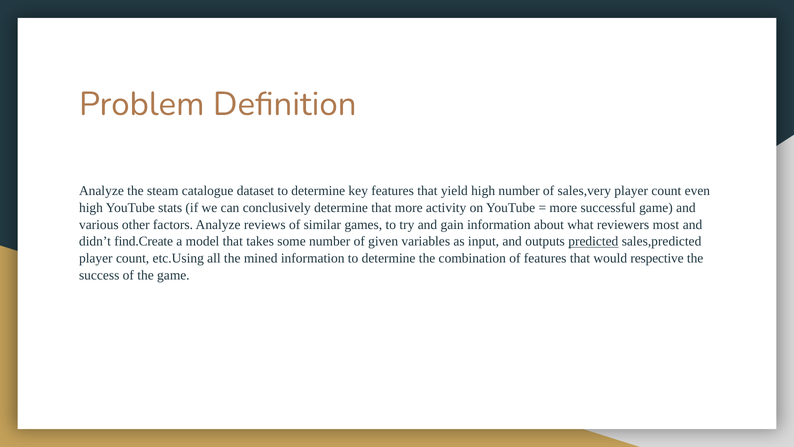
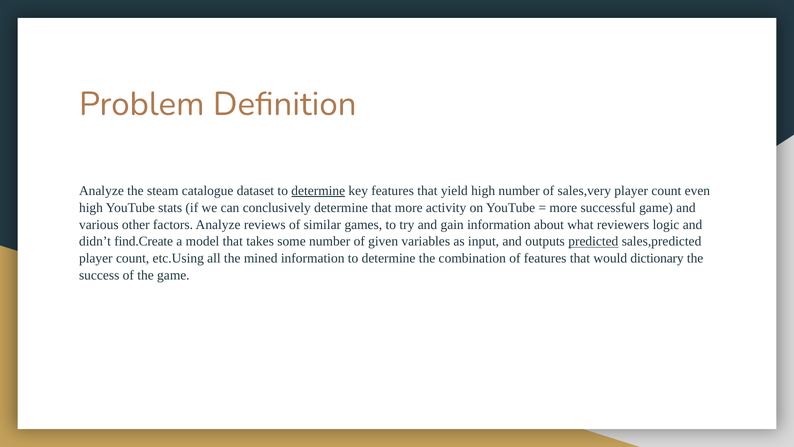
determine at (318, 191) underline: none -> present
most: most -> logic
respective: respective -> dictionary
